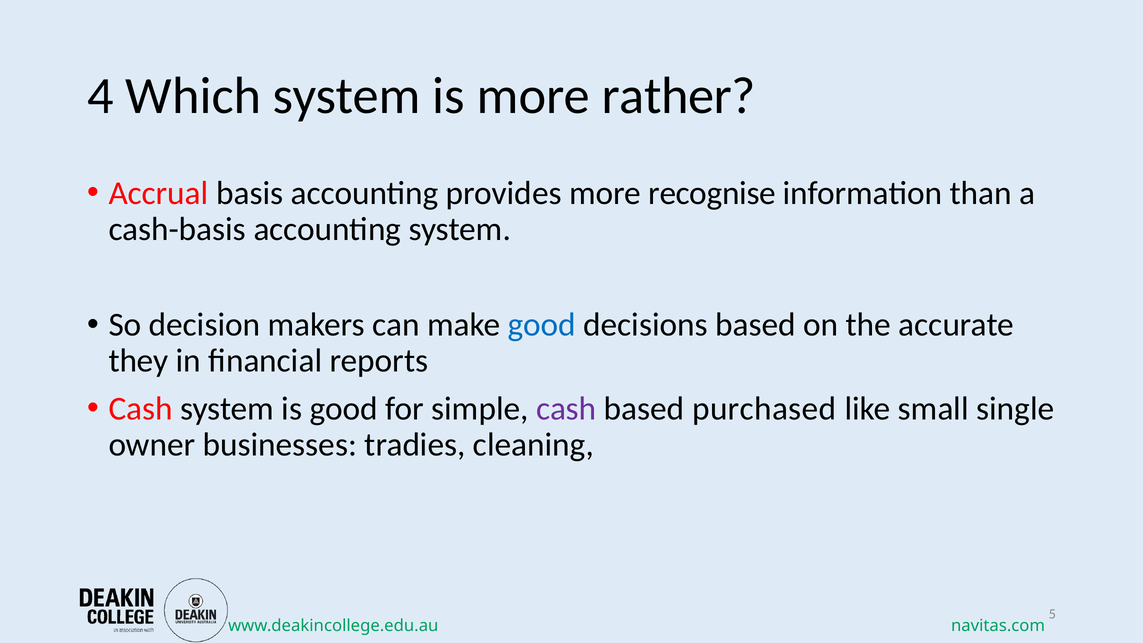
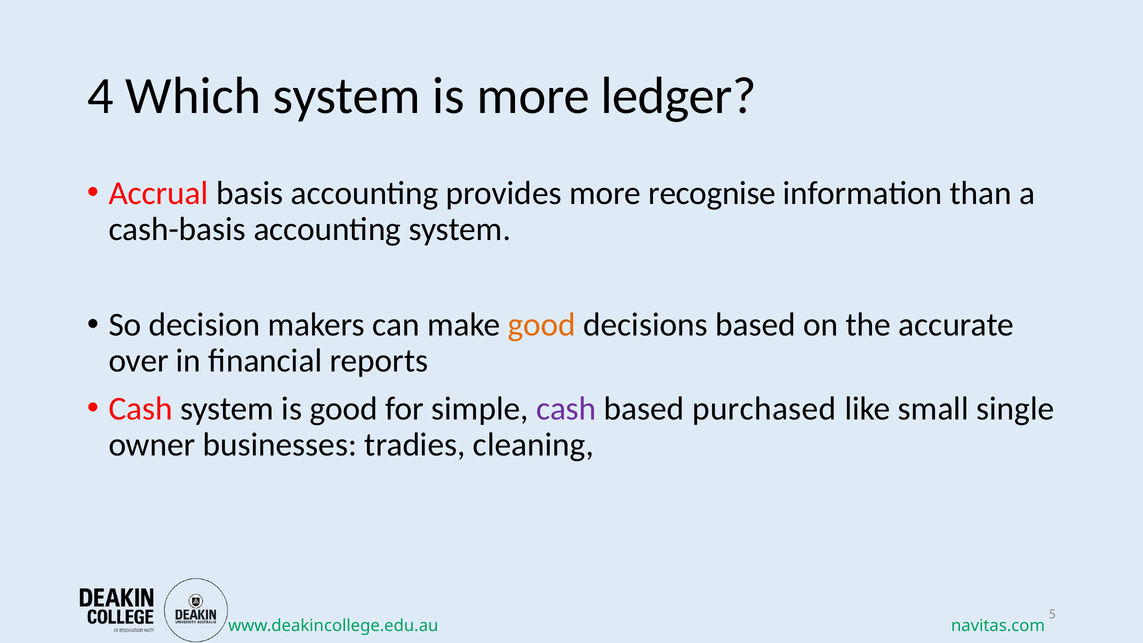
rather: rather -> ledger
good at (542, 325) colour: blue -> orange
they: they -> over
